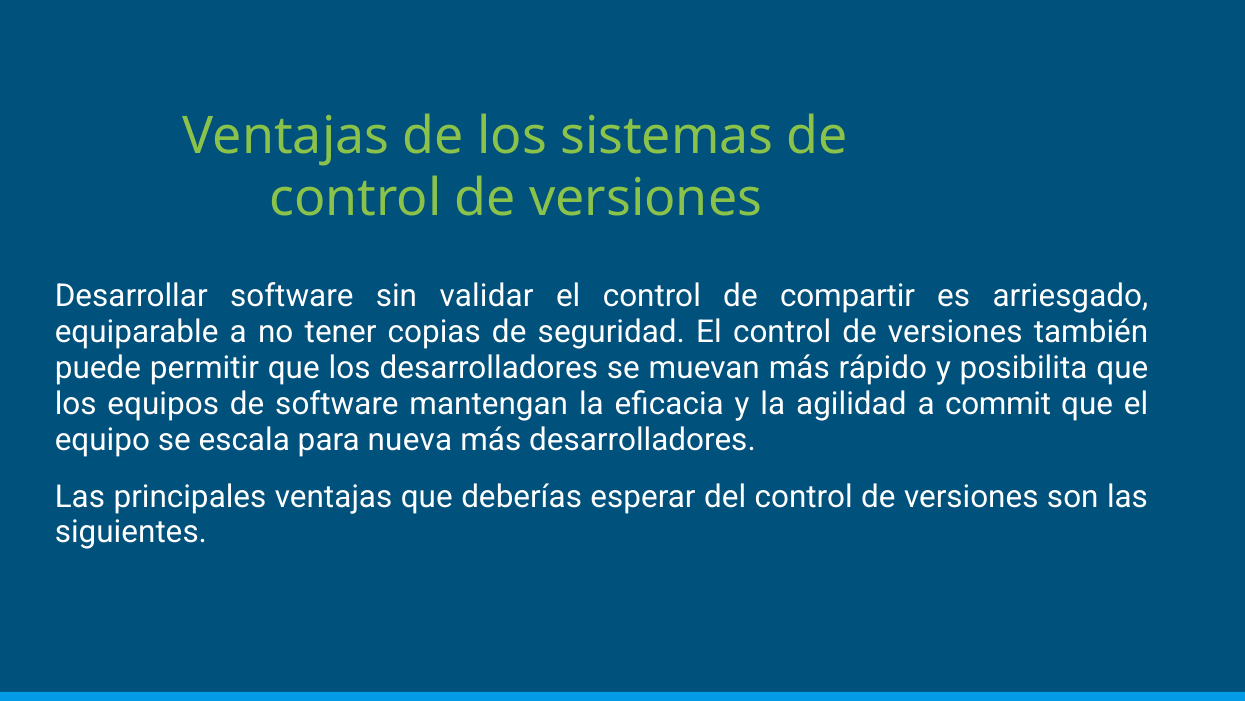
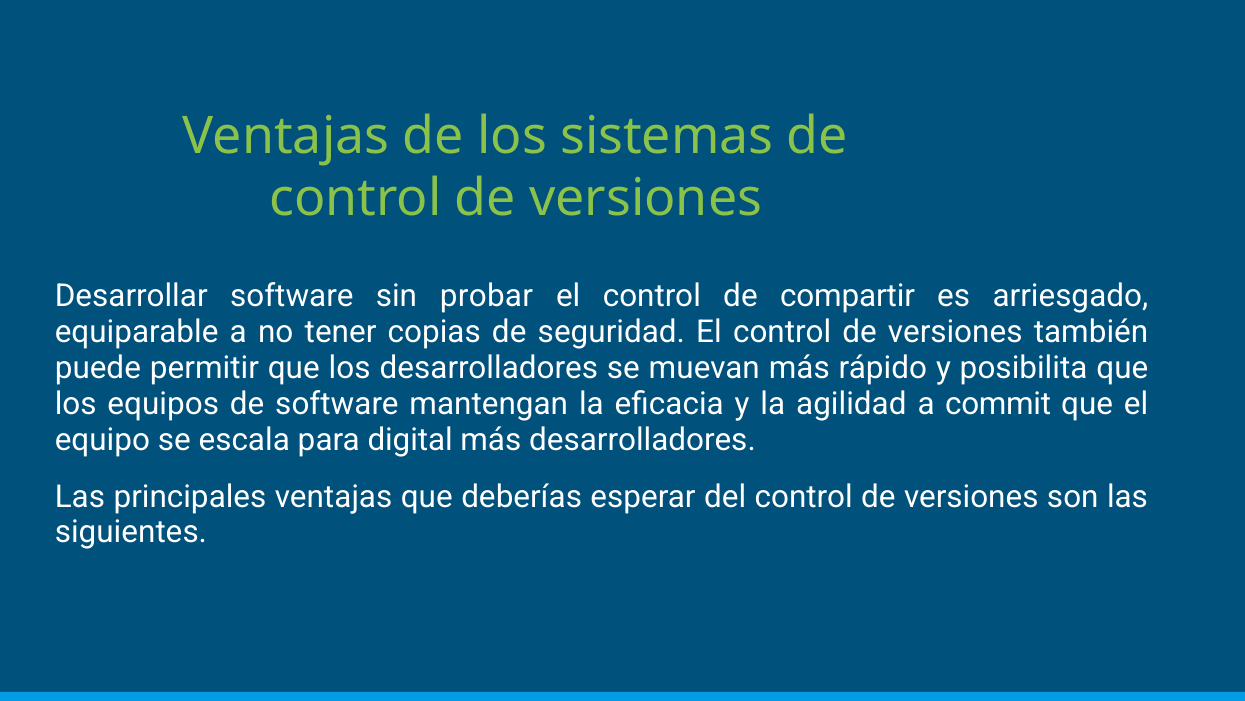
validar: validar -> probar
nueva: nueva -> digital
